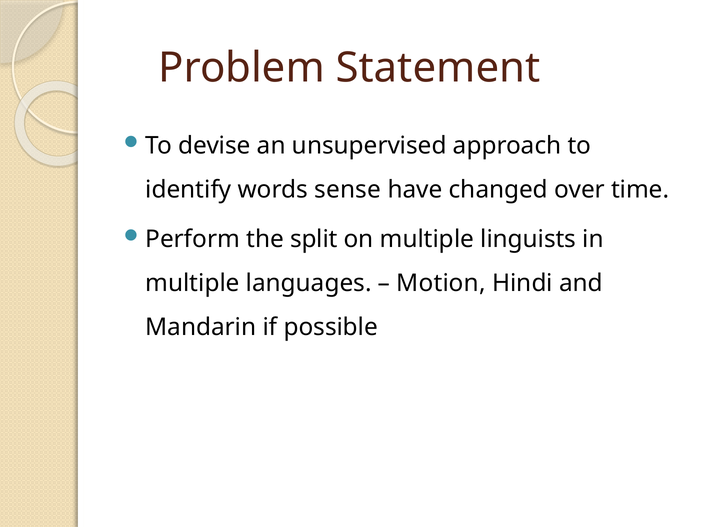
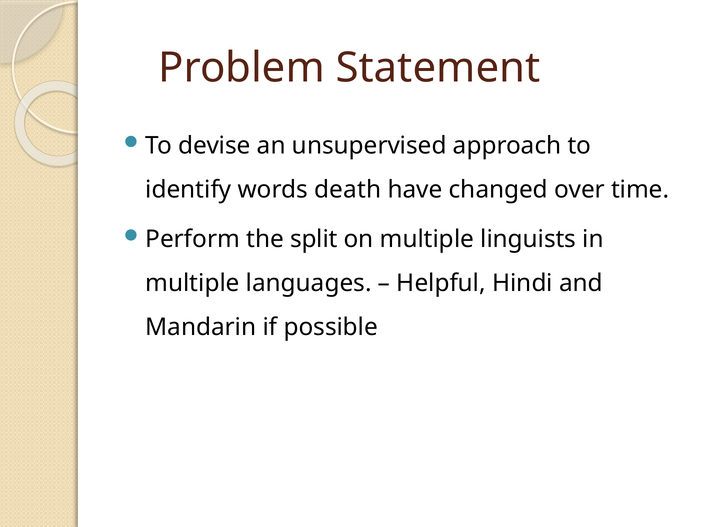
sense: sense -> death
Motion: Motion -> Helpful
